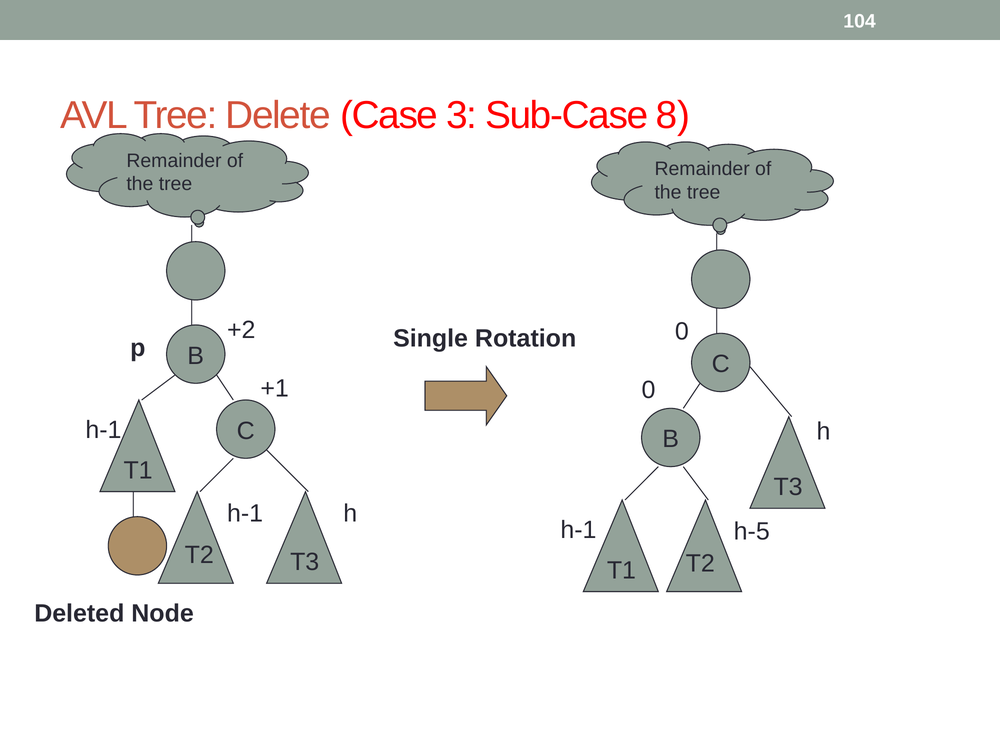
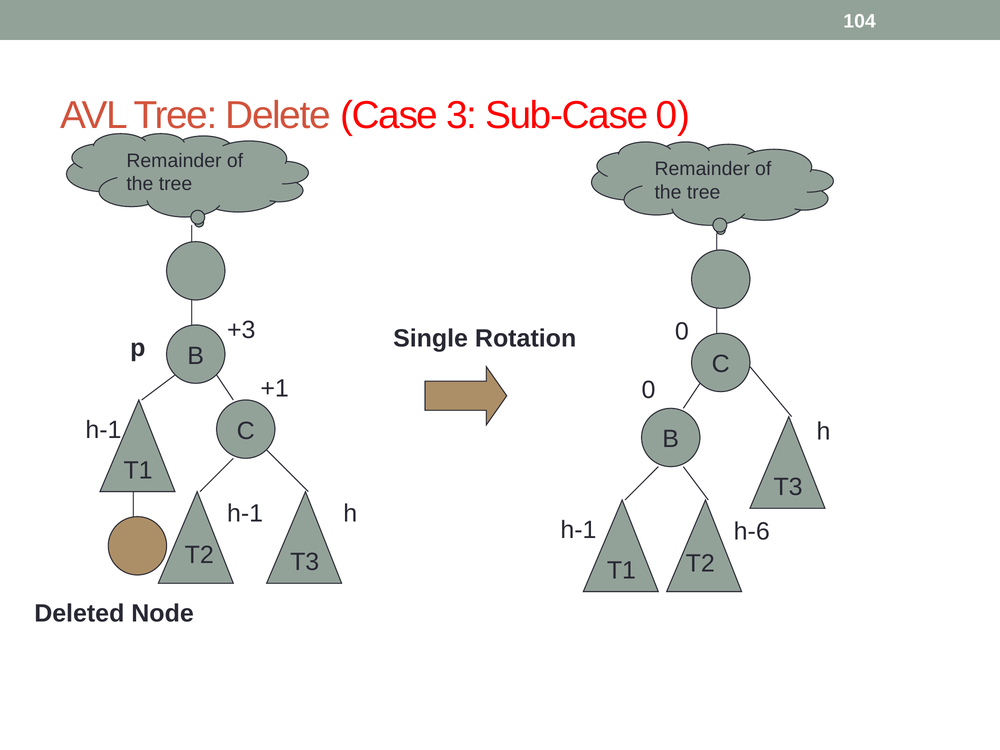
Sub-Case 8: 8 -> 0
+2: +2 -> +3
h-5: h-5 -> h-6
